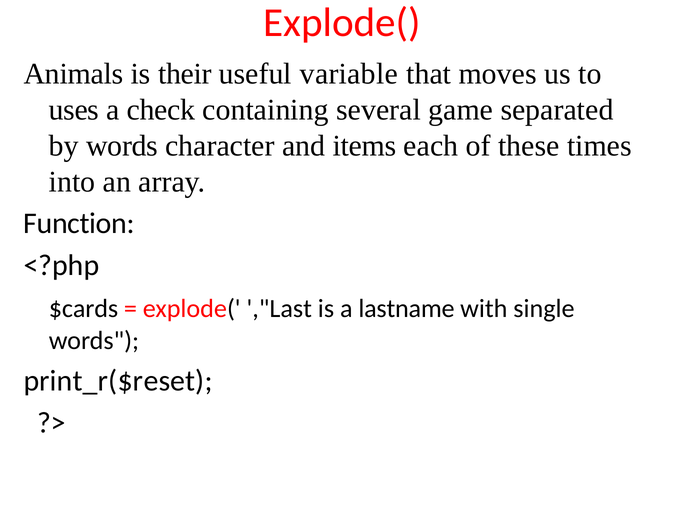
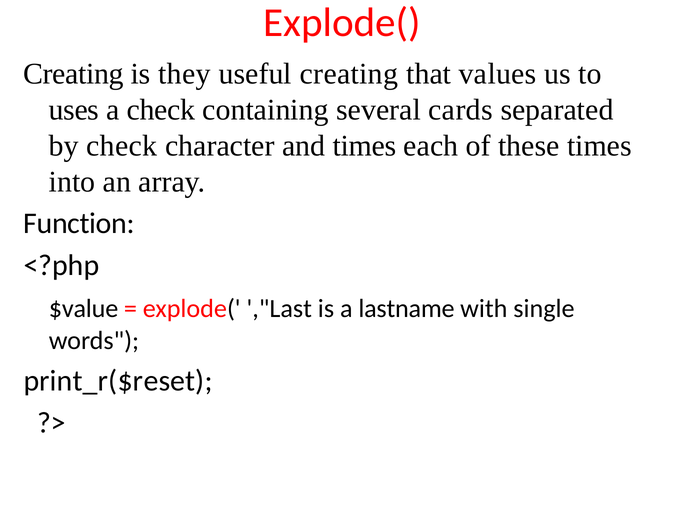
Animals at (73, 74): Animals -> Creating
their: their -> they
useful variable: variable -> creating
moves: moves -> values
game: game -> cards
by words: words -> check
and items: items -> times
$cards: $cards -> $value
